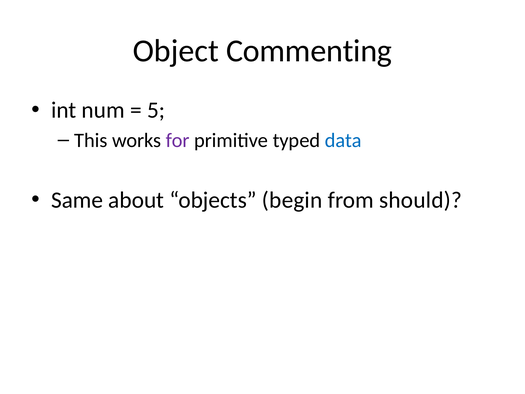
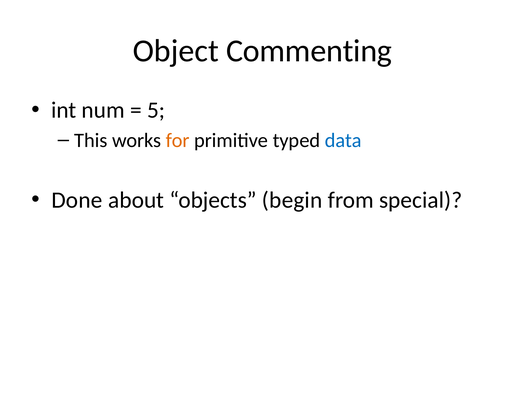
for colour: purple -> orange
Same: Same -> Done
should: should -> special
